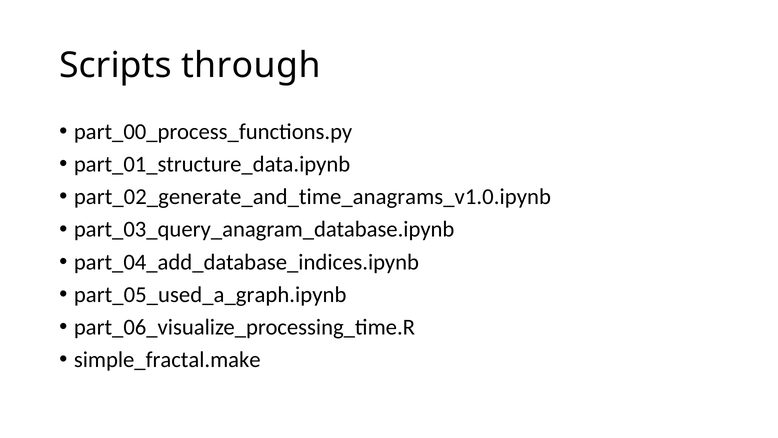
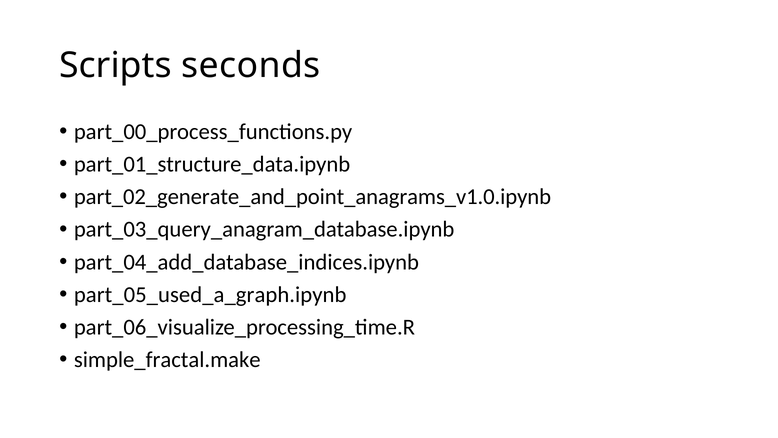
through: through -> seconds
part_02_generate_and_time_anagrams_v1.0.ipynb: part_02_generate_and_time_anagrams_v1.0.ipynb -> part_02_generate_and_point_anagrams_v1.0.ipynb
